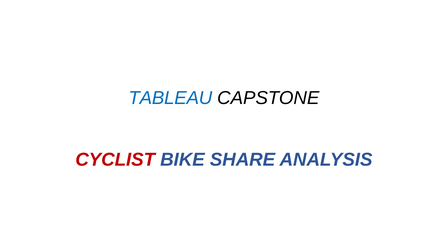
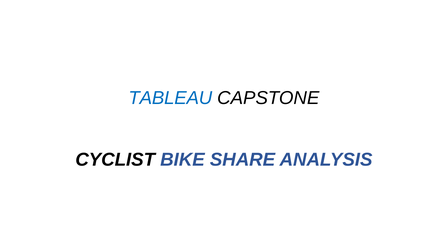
CYCLIST colour: red -> black
